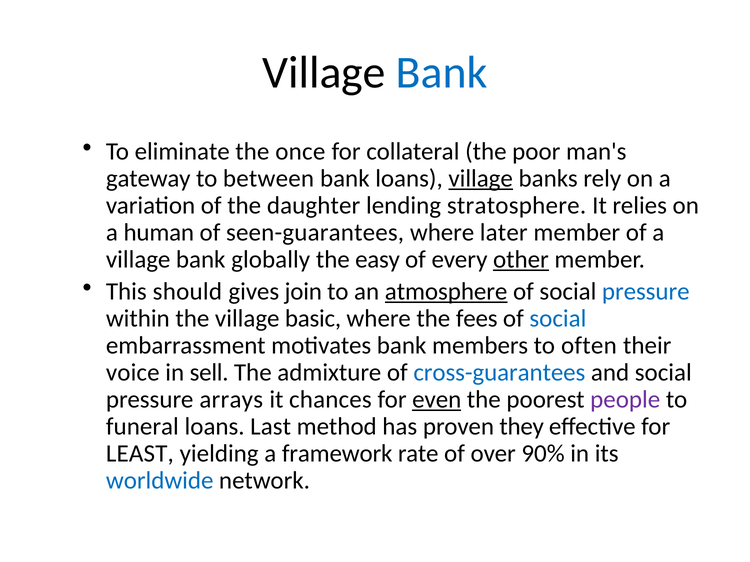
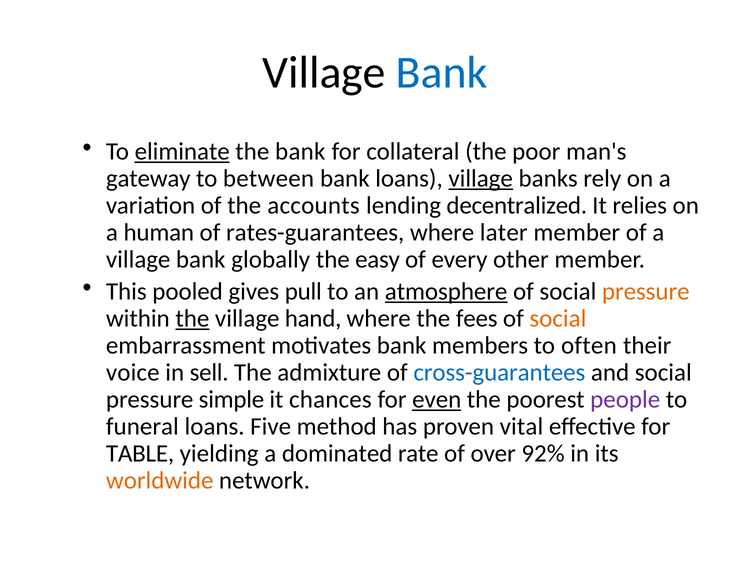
eliminate underline: none -> present
the once: once -> bank
daughter: daughter -> accounts
stratosphere: stratosphere -> decentralized
seen-guarantees: seen-guarantees -> rates-guarantees
other underline: present -> none
should: should -> pooled
join: join -> pull
pressure at (646, 292) colour: blue -> orange
the at (192, 319) underline: none -> present
basic: basic -> hand
social at (558, 319) colour: blue -> orange
arrays: arrays -> simple
Last: Last -> Five
they: they -> vital
LEAST: LEAST -> TABLE
framework: framework -> dominated
90%: 90% -> 92%
worldwide colour: blue -> orange
